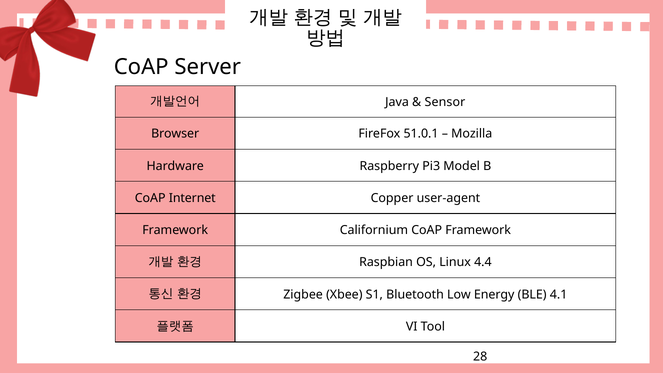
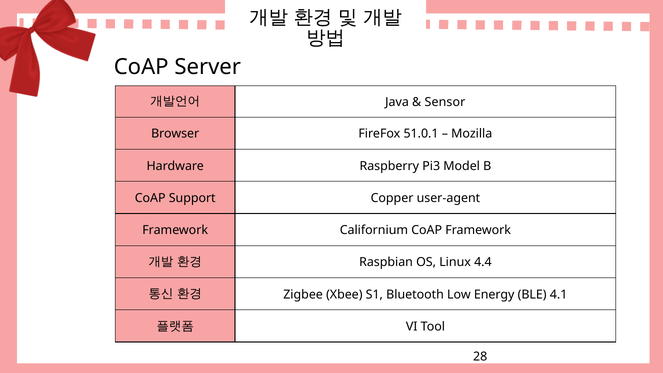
Internet: Internet -> Support
